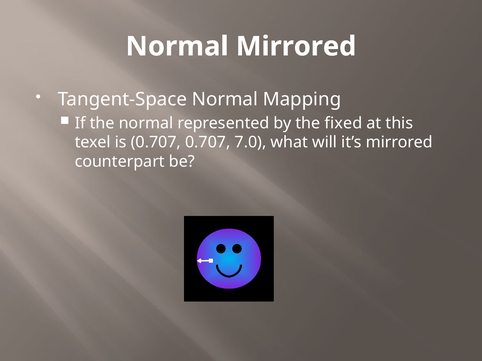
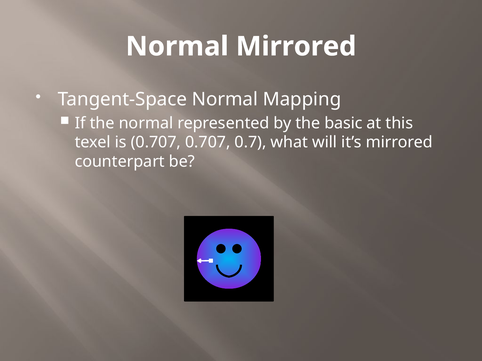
fixed: fixed -> basic
7.0: 7.0 -> 0.7
